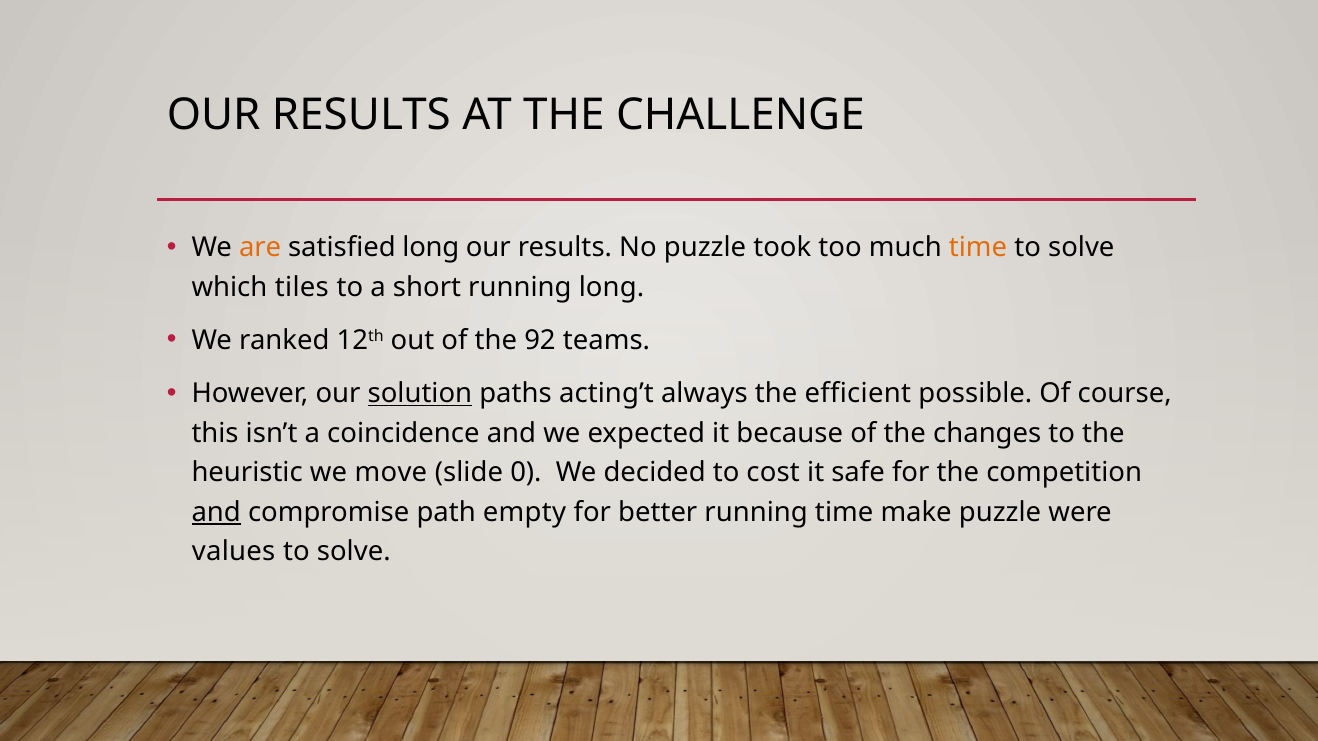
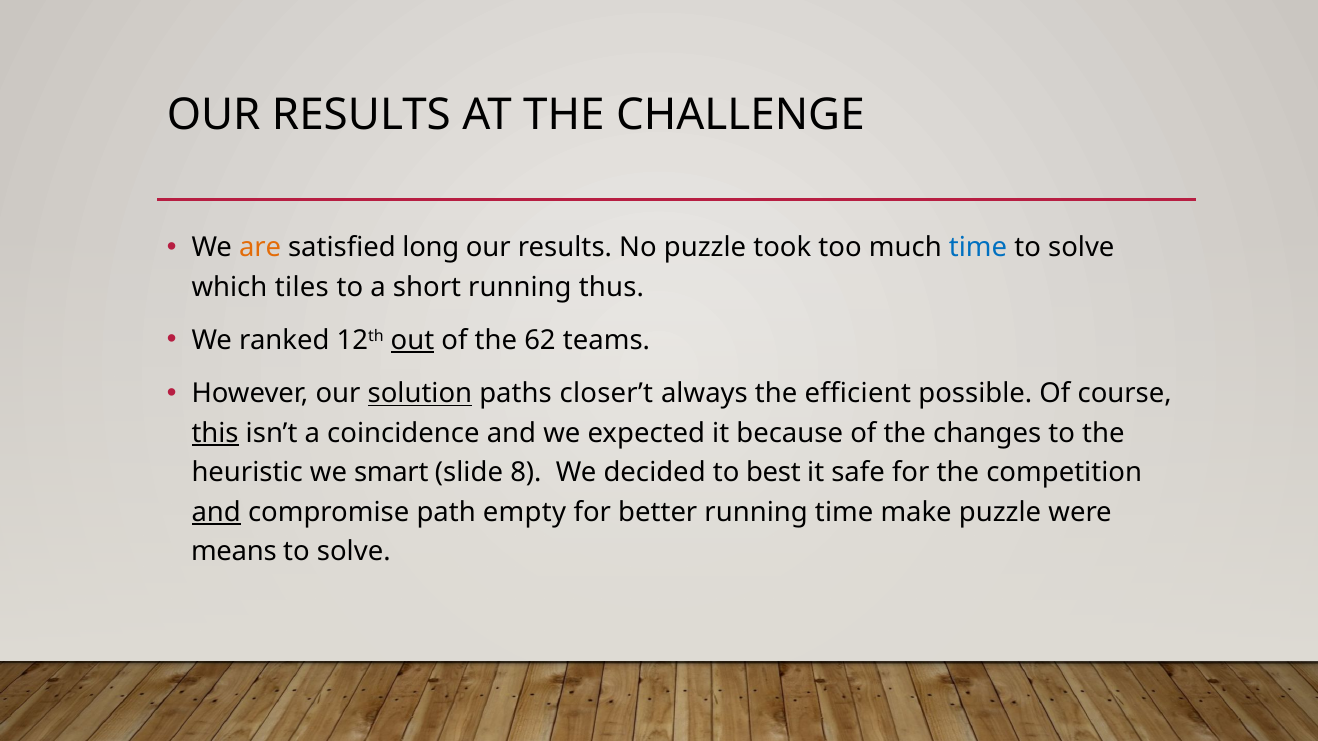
time at (978, 248) colour: orange -> blue
running long: long -> thus
out underline: none -> present
92: 92 -> 62
acting’t: acting’t -> closer’t
this underline: none -> present
move: move -> smart
0: 0 -> 8
cost: cost -> best
values: values -> means
